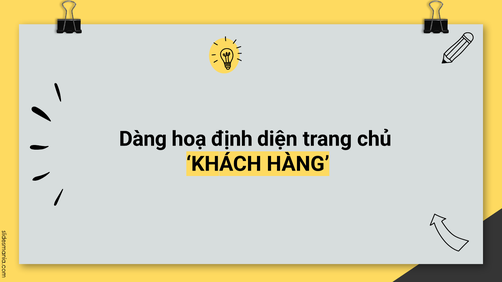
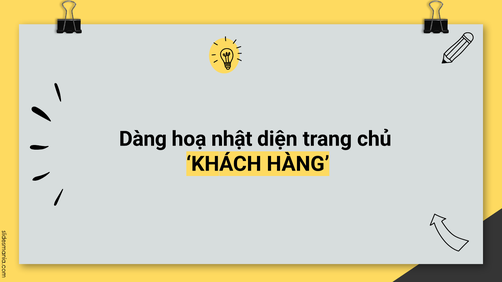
định: định -> nhật
